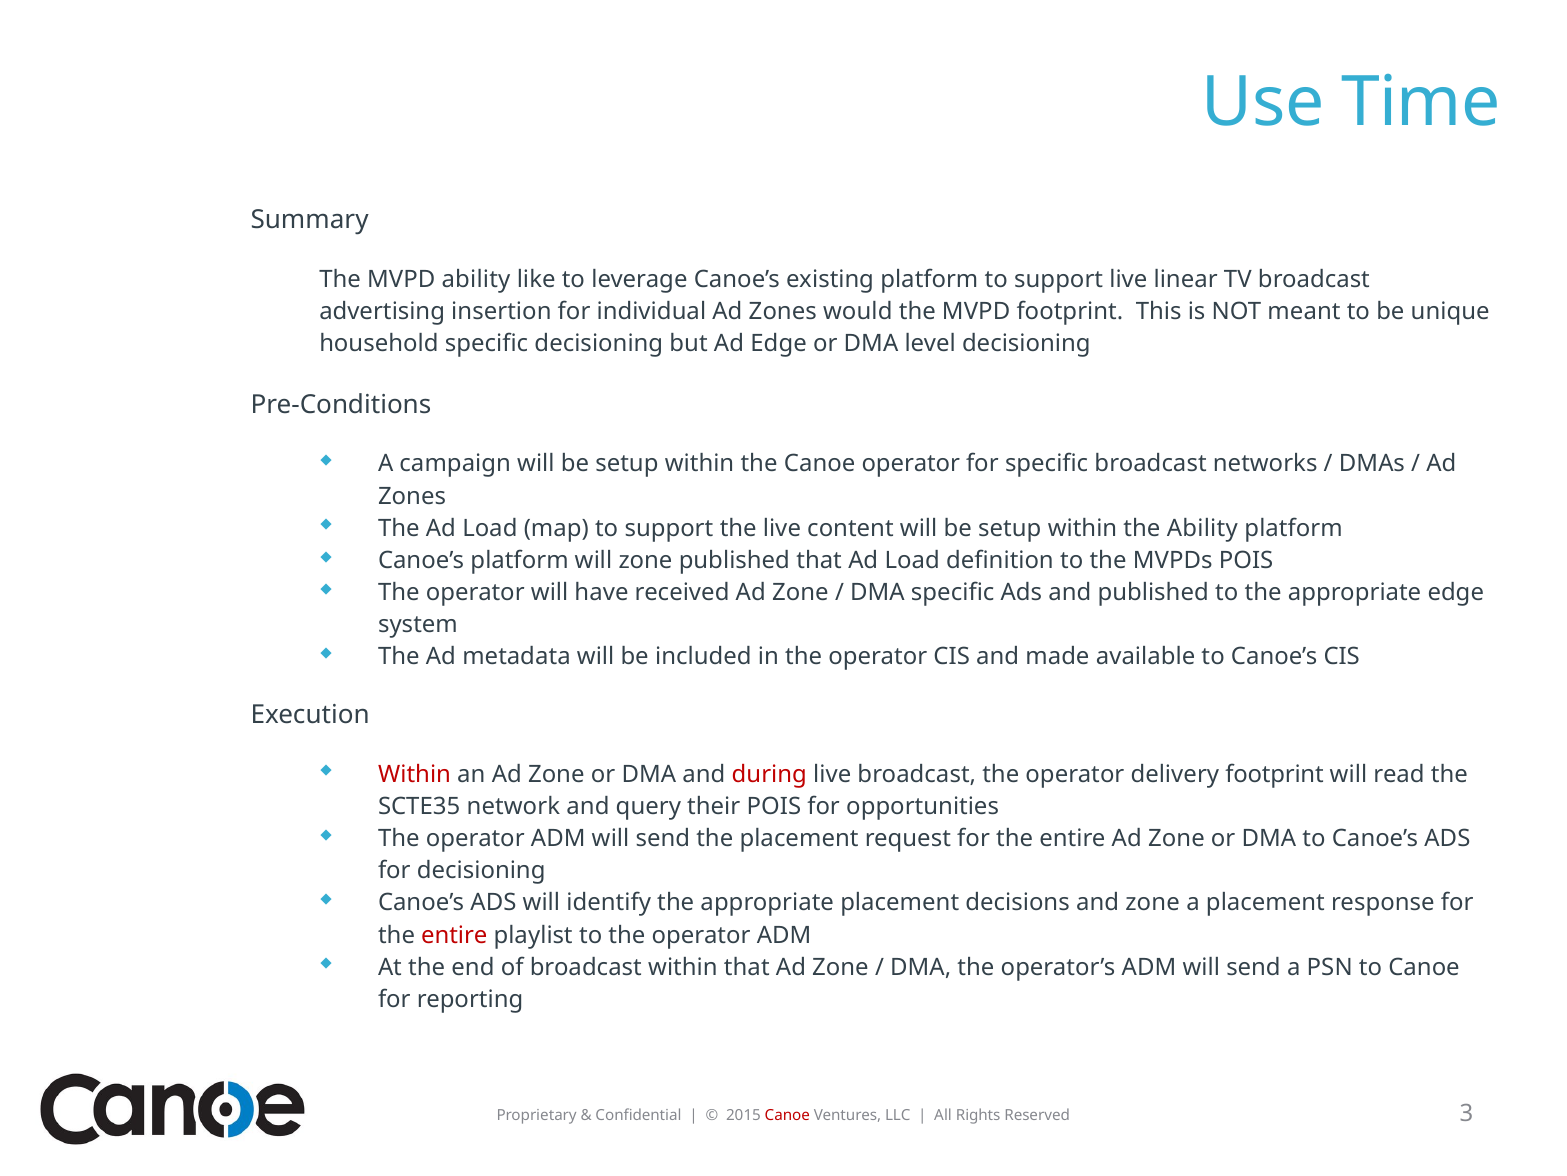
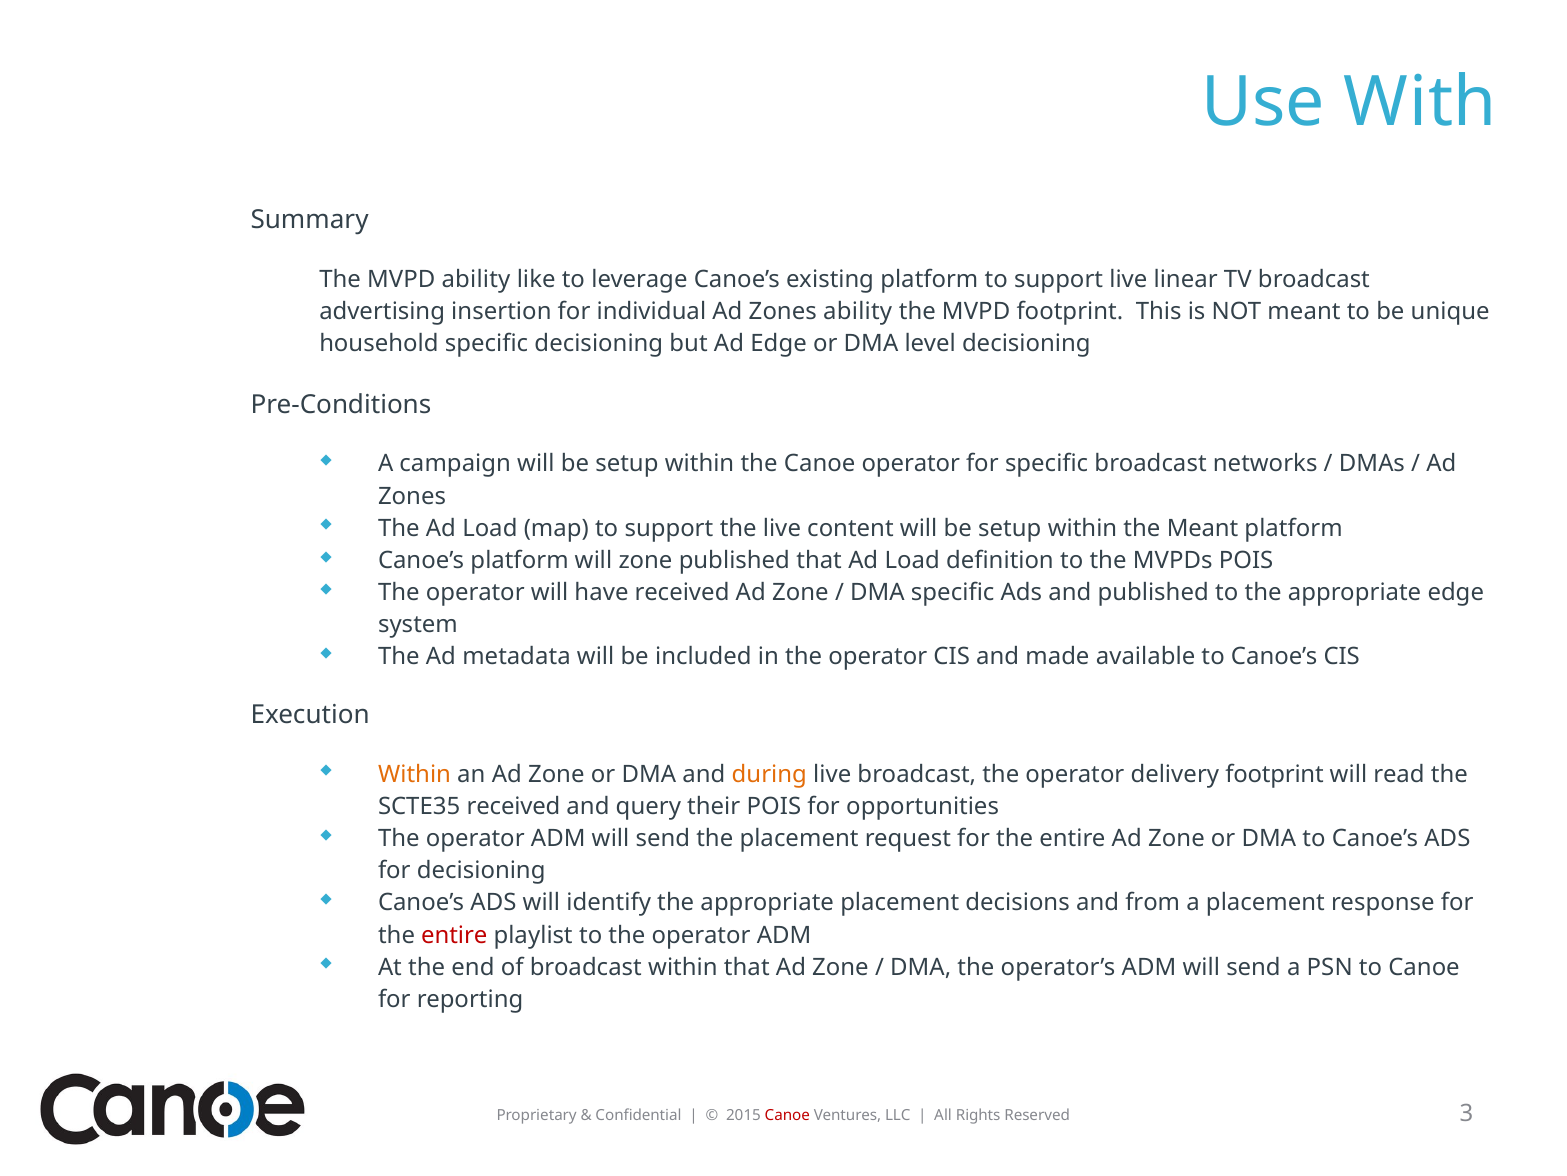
Time: Time -> With
Zones would: would -> ability
the Ability: Ability -> Meant
Within at (415, 774) colour: red -> orange
during colour: red -> orange
SCTE35 network: network -> received
and zone: zone -> from
